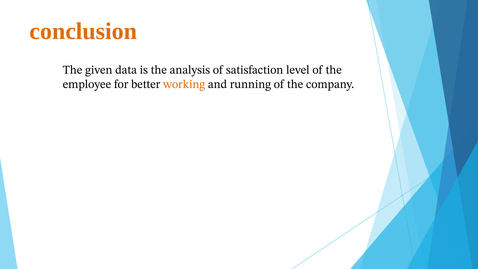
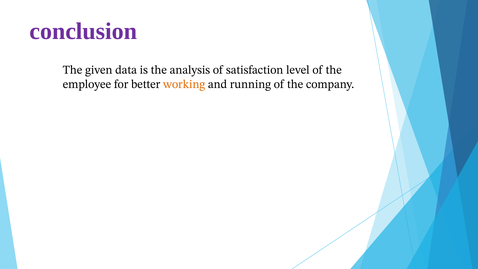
conclusion colour: orange -> purple
